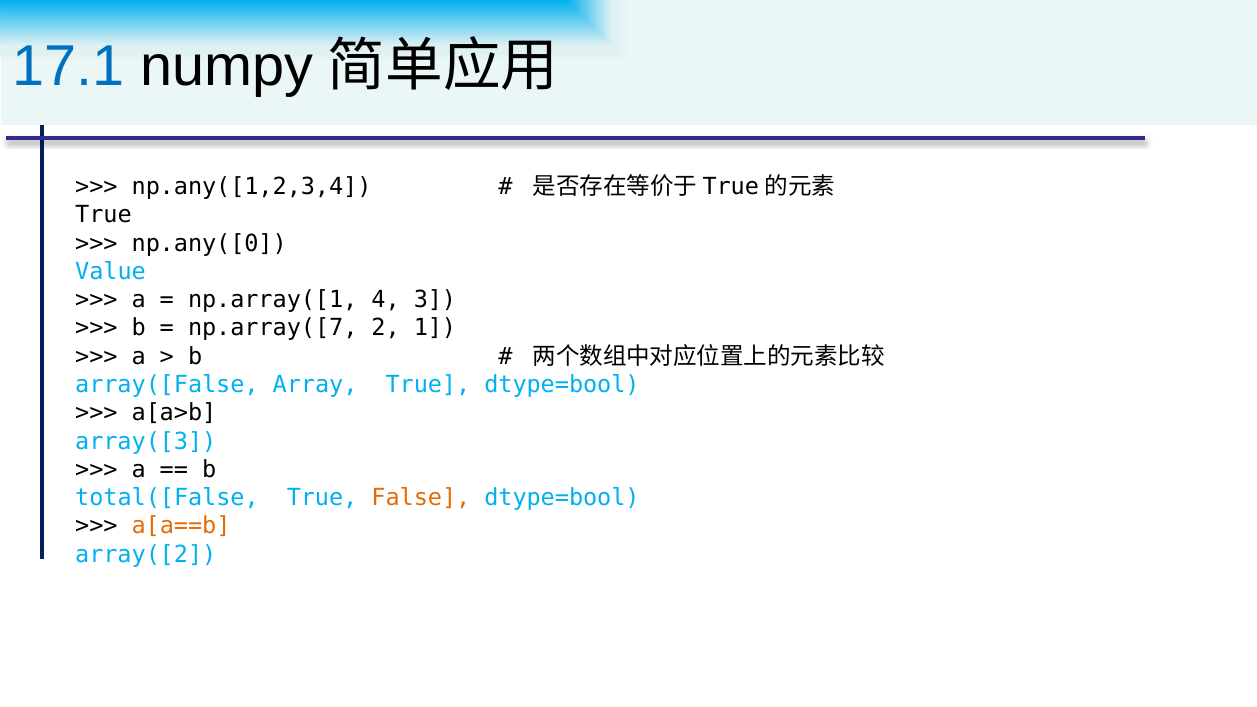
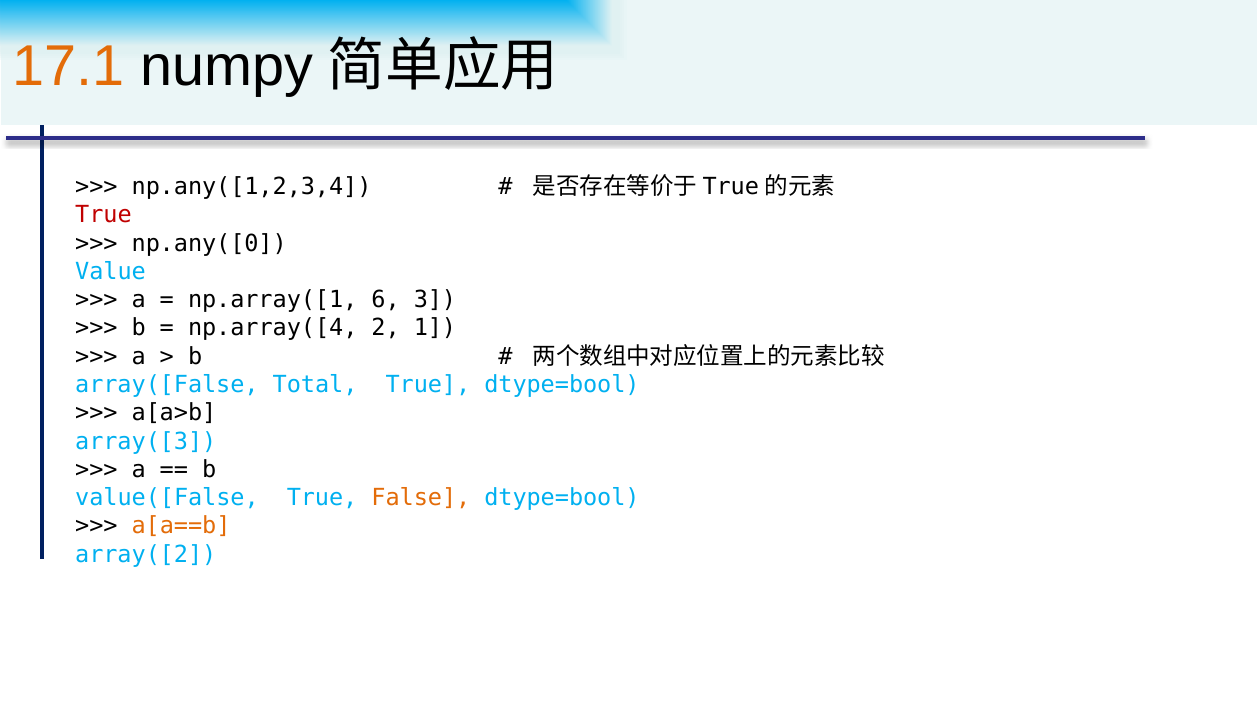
17.1 colour: blue -> orange
True at (103, 215) colour: black -> red
4: 4 -> 6
np.array([7: np.array([7 -> np.array([4
Array: Array -> Total
total([False: total([False -> value([False
